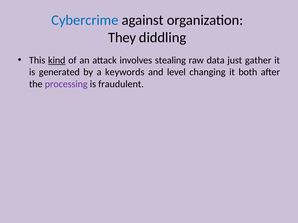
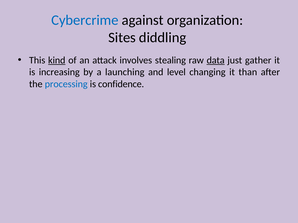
They: They -> Sites
data underline: none -> present
generated: generated -> increasing
keywords: keywords -> launching
both: both -> than
processing colour: purple -> blue
fraudulent: fraudulent -> confidence
